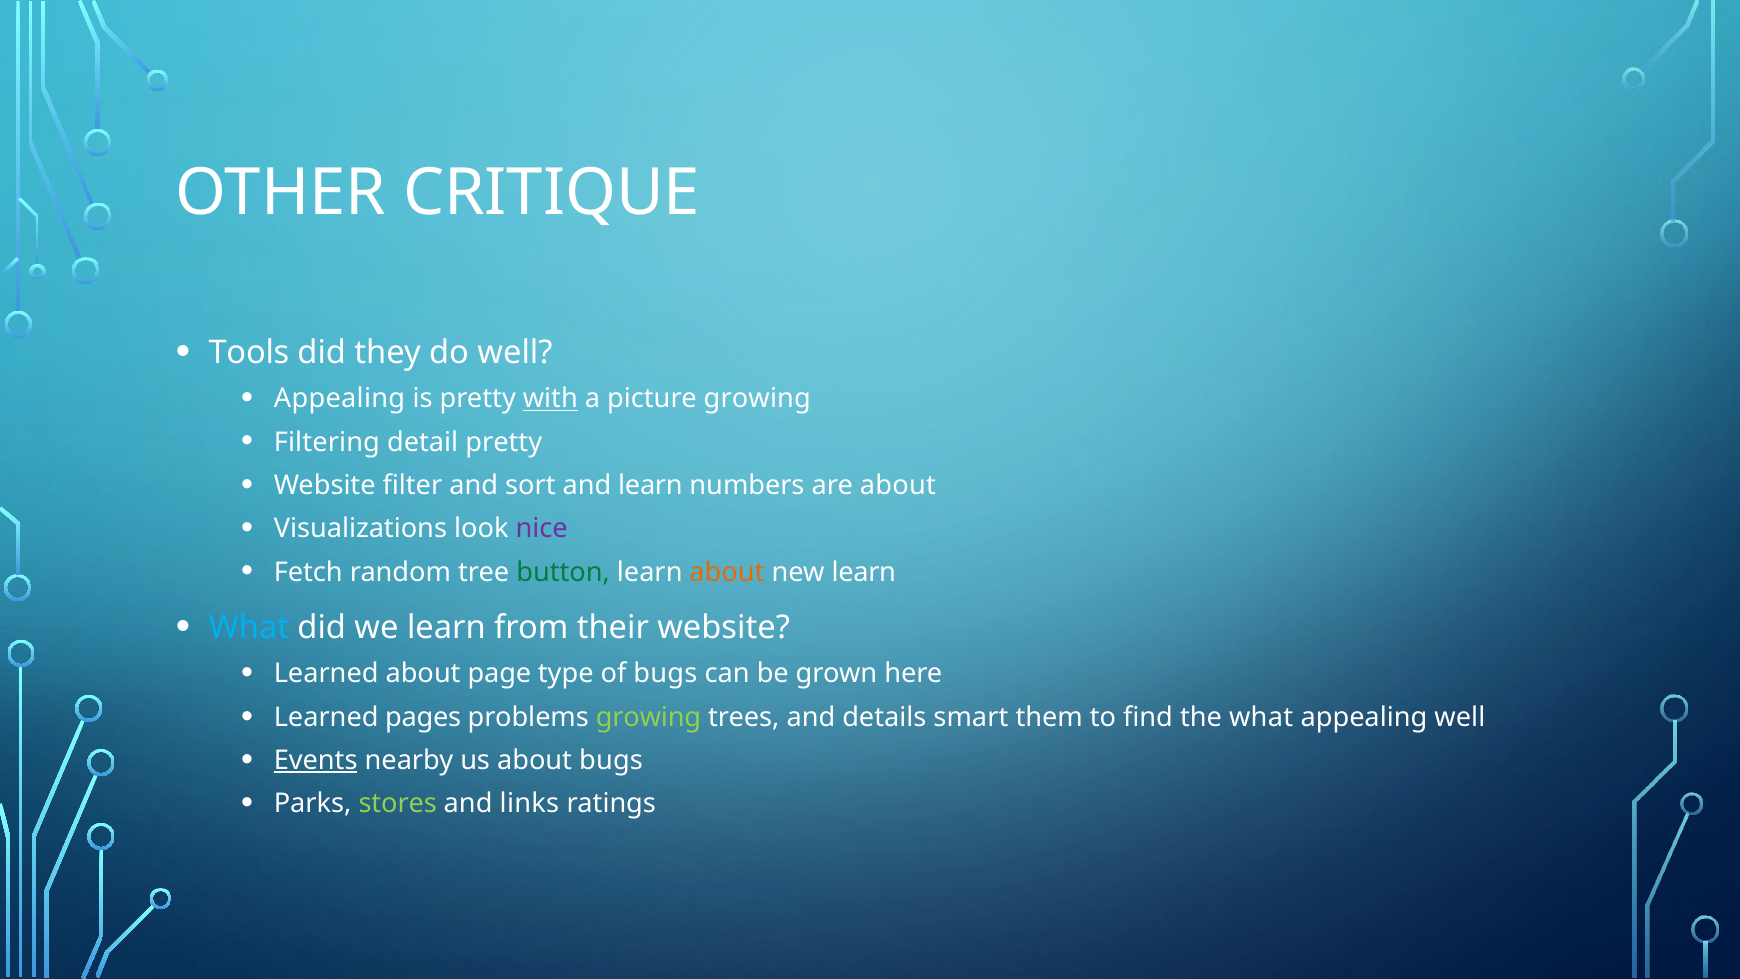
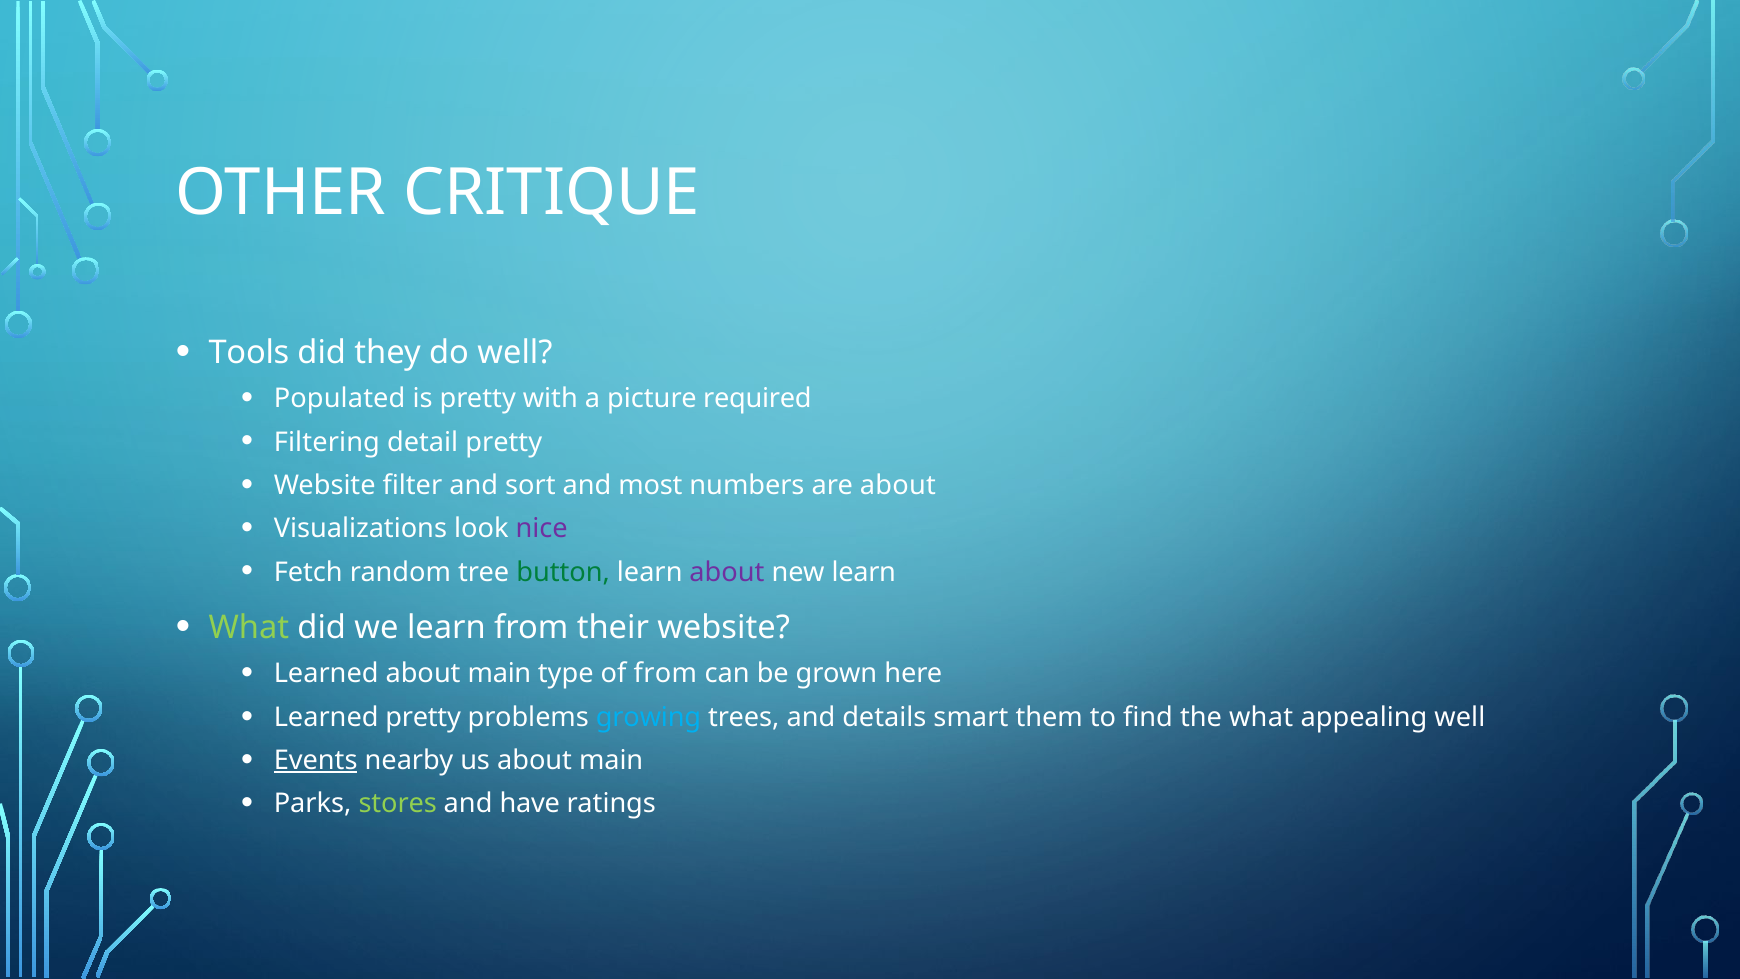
Appealing at (340, 399): Appealing -> Populated
with underline: present -> none
picture growing: growing -> required
and learn: learn -> most
about at (727, 572) colour: orange -> purple
What at (249, 628) colour: light blue -> light green
Learned about page: page -> main
of bugs: bugs -> from
Learned pages: pages -> pretty
growing at (649, 717) colour: light green -> light blue
us about bugs: bugs -> main
links: links -> have
